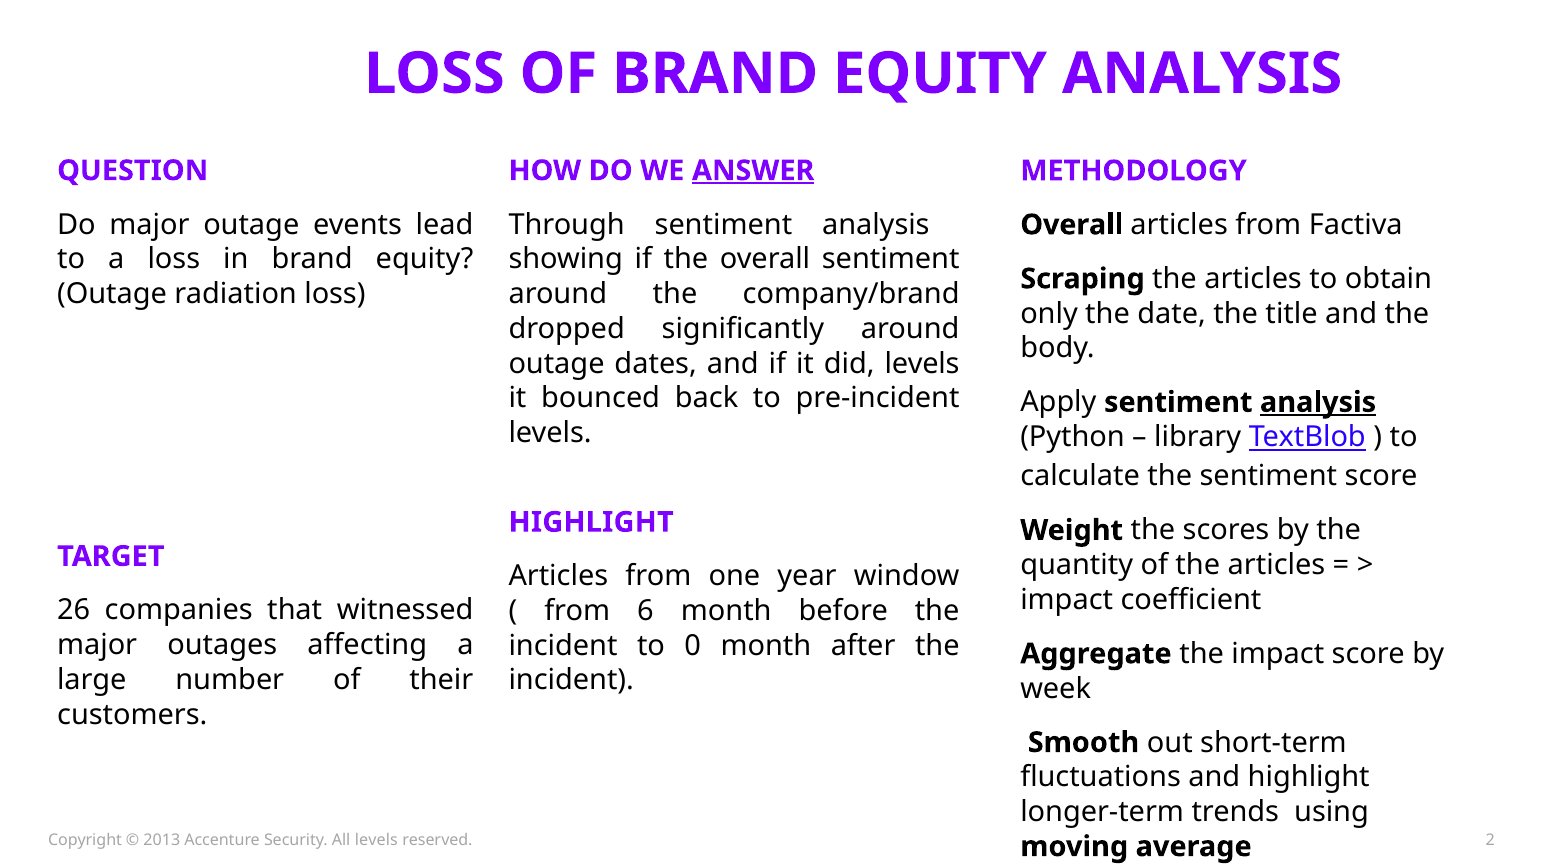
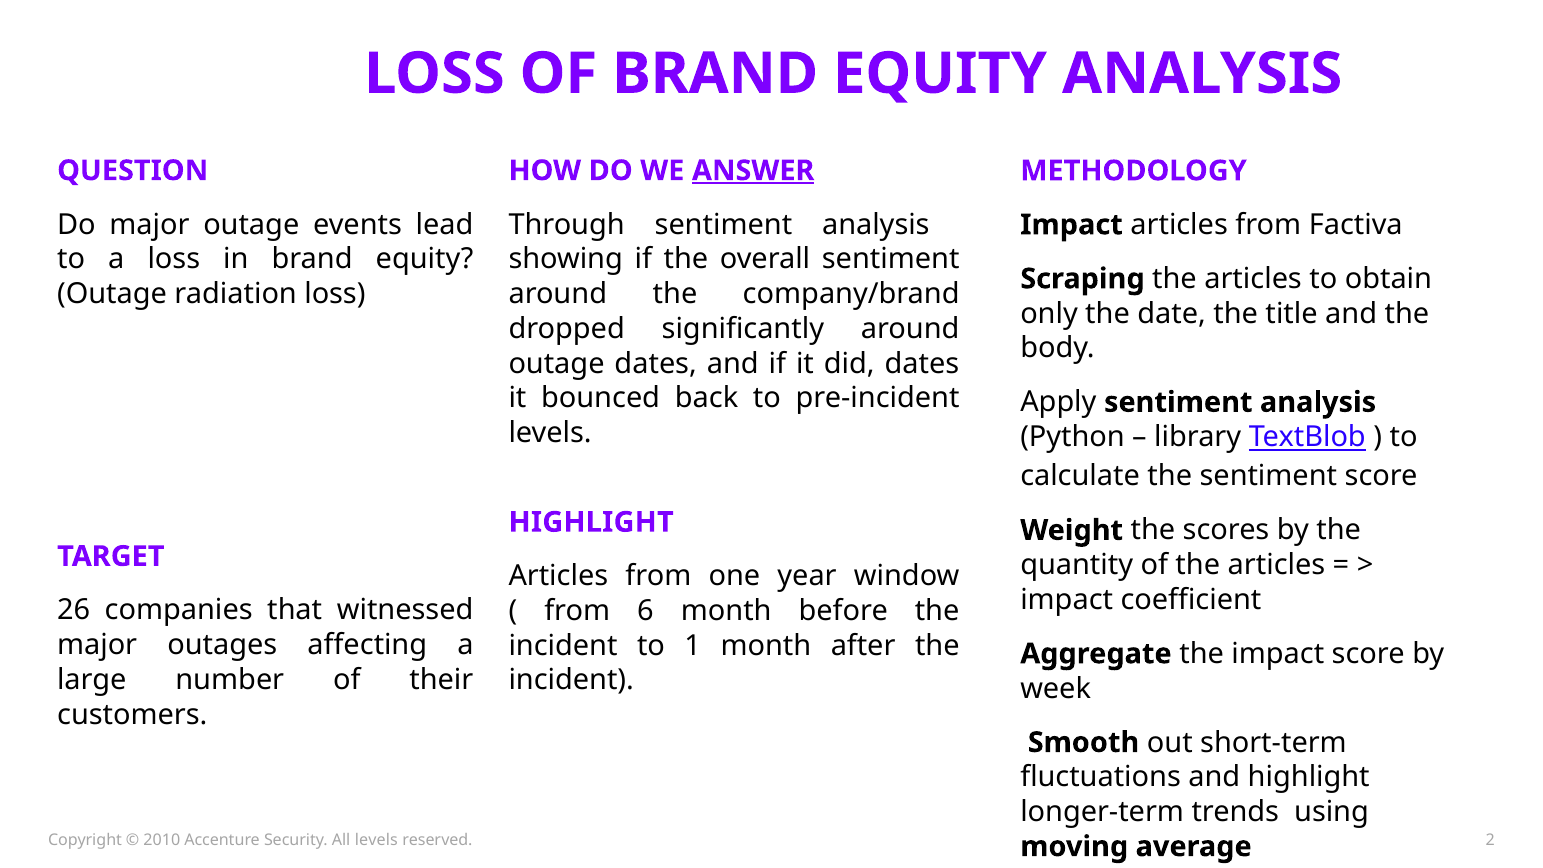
Overall at (1072, 225): Overall -> Impact
did levels: levels -> dates
analysis at (1318, 402) underline: present -> none
0: 0 -> 1
2013: 2013 -> 2010
